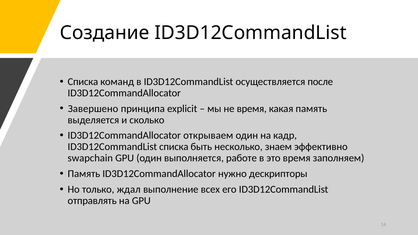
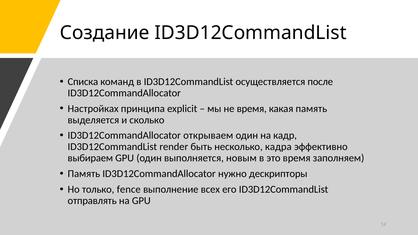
Завершено: Завершено -> Настройках
ID3D12CommandList списка: списка -> render
знаем: знаем -> кадра
swapchain: swapchain -> выбираем
работе: работе -> новым
ждал: ждал -> fence
